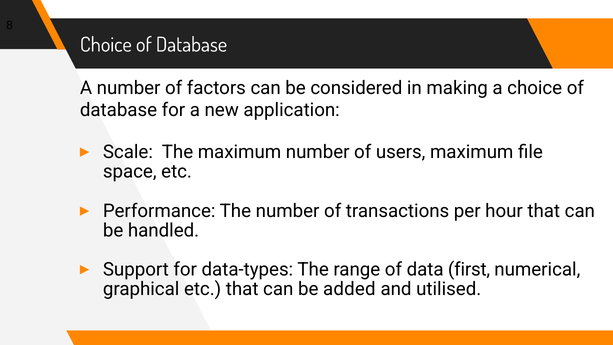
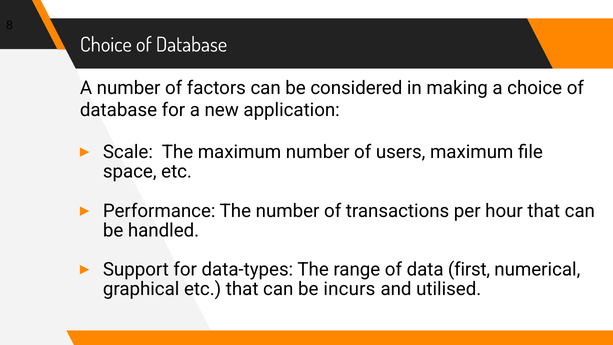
added: added -> incurs
